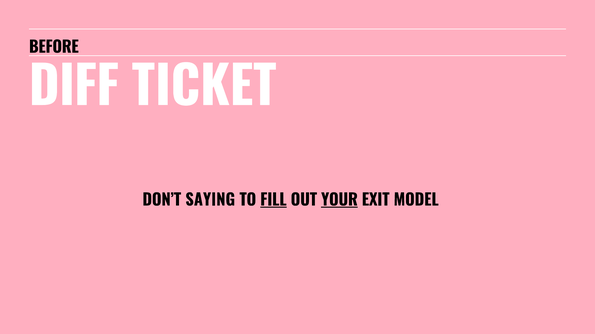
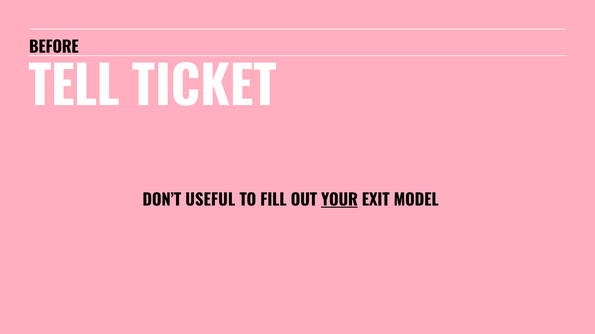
DIFF: DIFF -> TELL
SAYING: SAYING -> USEFUL
FILL underline: present -> none
